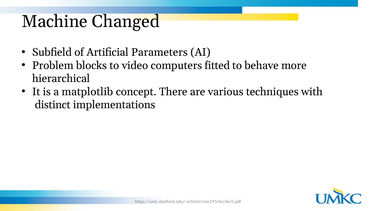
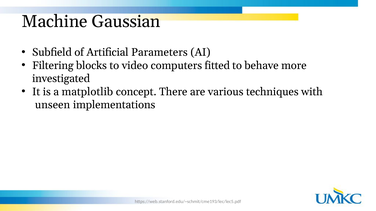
Changed: Changed -> Gaussian
Problem: Problem -> Filtering
hierarchical: hierarchical -> investigated
distinct: distinct -> unseen
